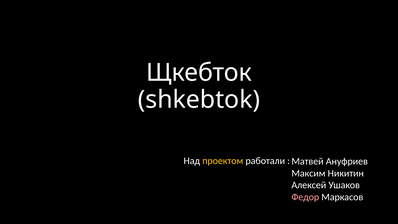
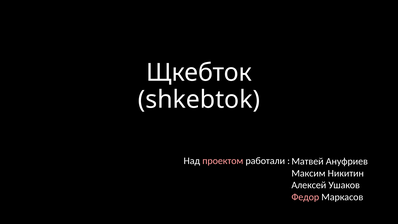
проектом colour: yellow -> pink
